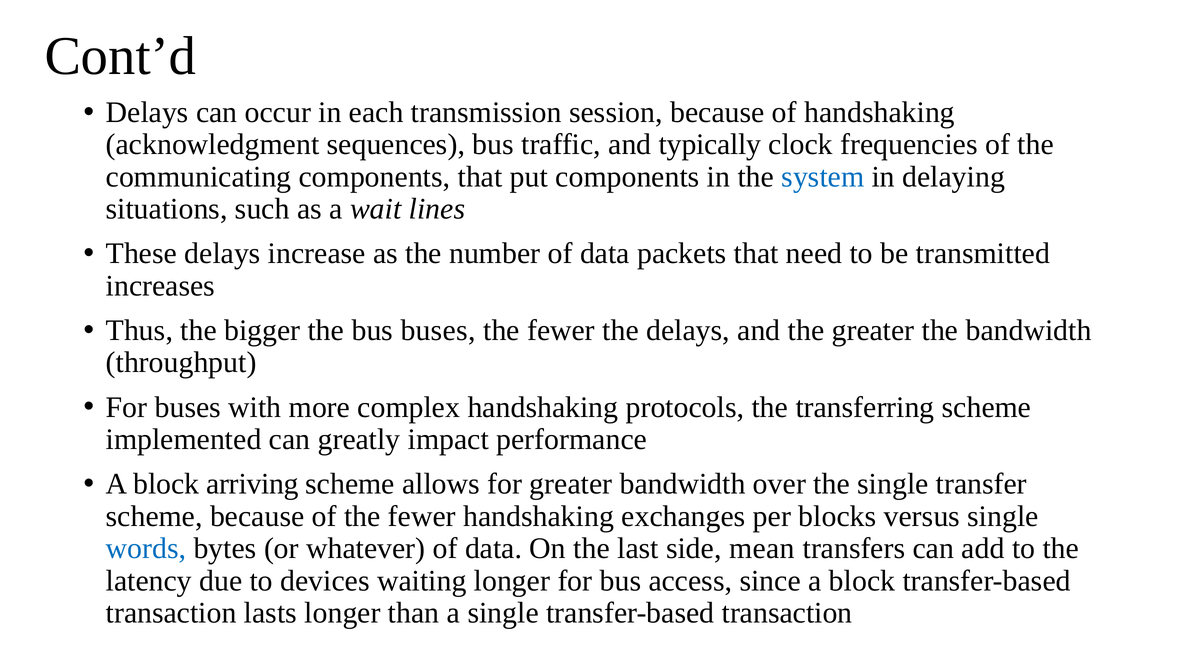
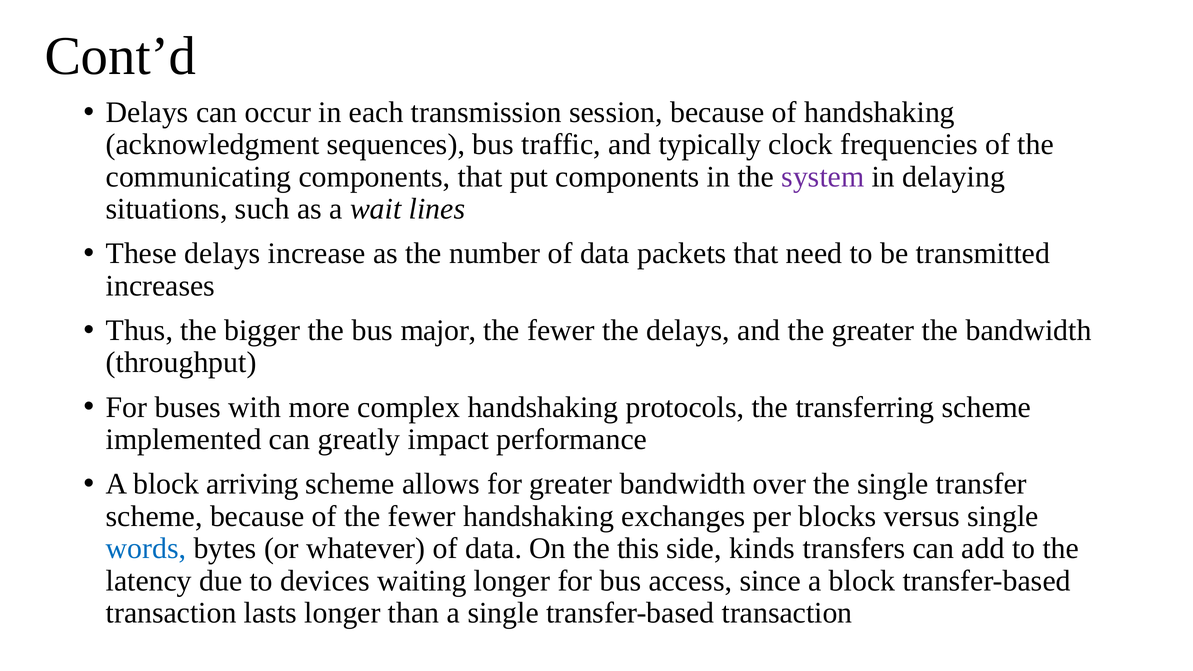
system colour: blue -> purple
bus buses: buses -> major
last: last -> this
mean: mean -> kinds
